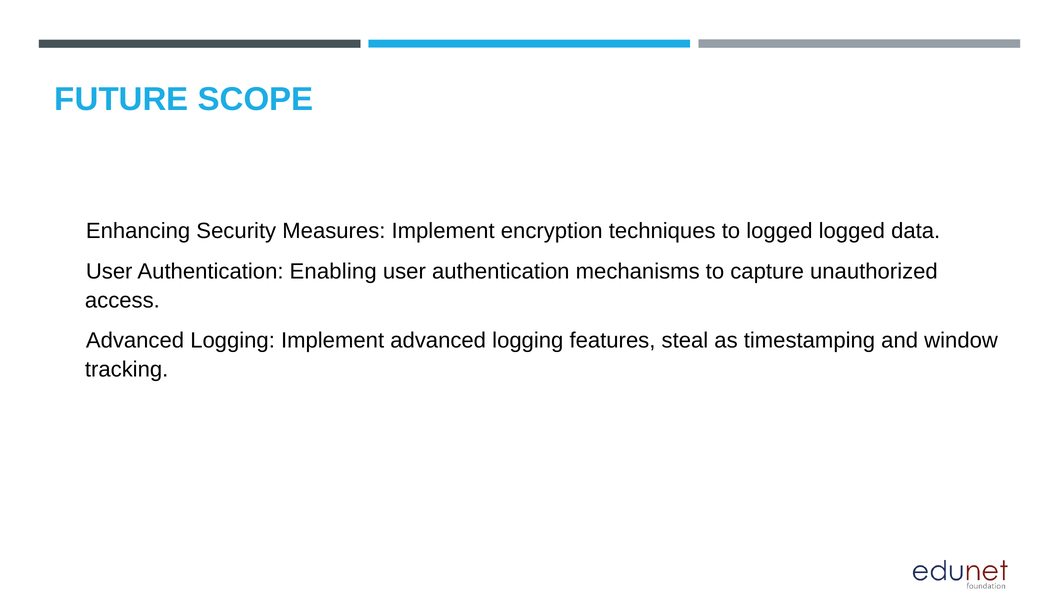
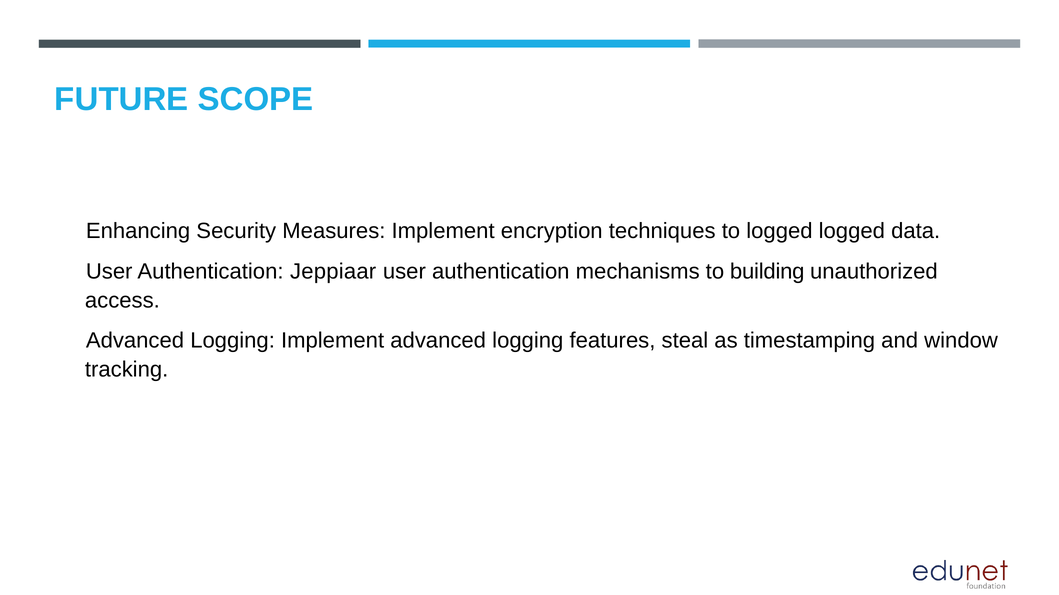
Enabling: Enabling -> Jeppiaar
capture: capture -> building
